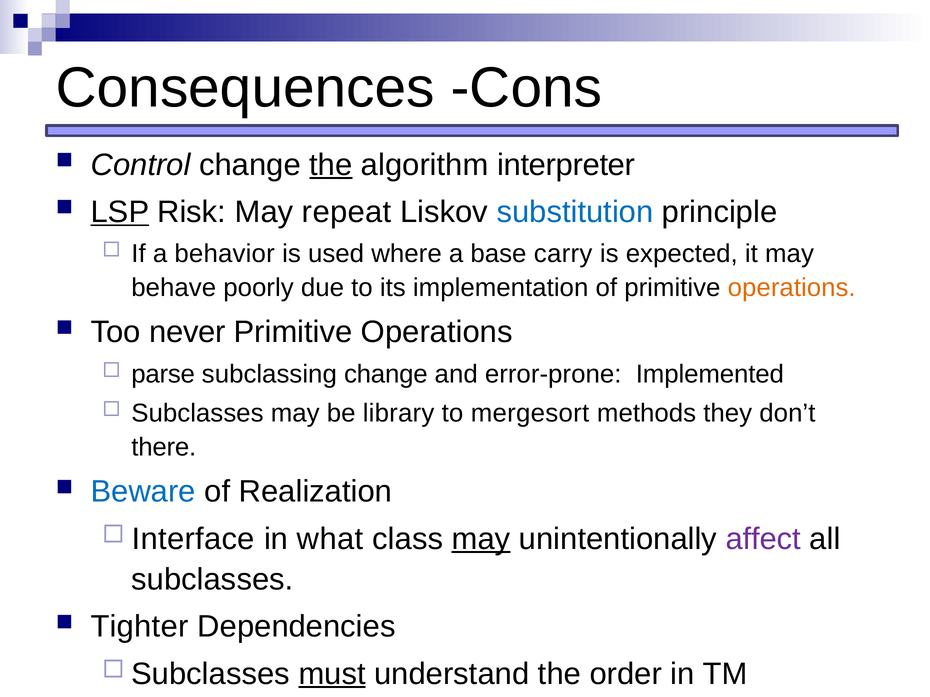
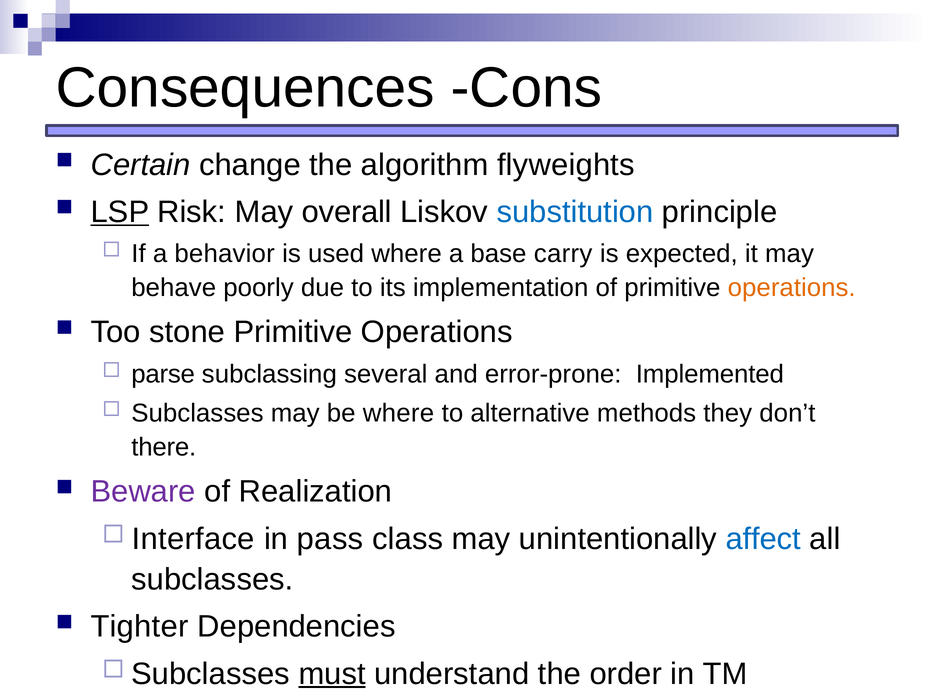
Control: Control -> Certain
the at (331, 165) underline: present -> none
interpreter: interpreter -> flyweights
repeat: repeat -> overall
never: never -> stone
subclassing change: change -> several
be library: library -> where
mergesort: mergesort -> alternative
Beware colour: blue -> purple
what: what -> pass
may at (481, 539) underline: present -> none
affect colour: purple -> blue
